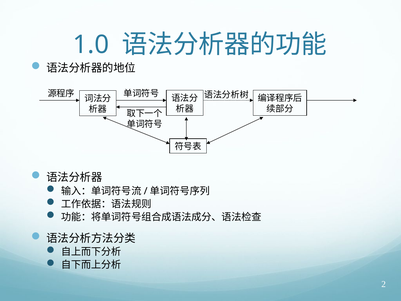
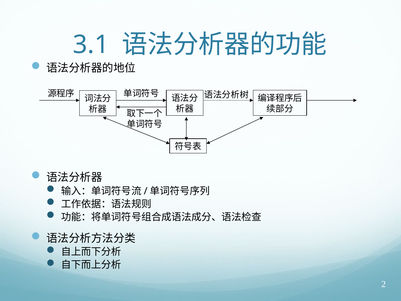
1.0: 1.0 -> 3.1
